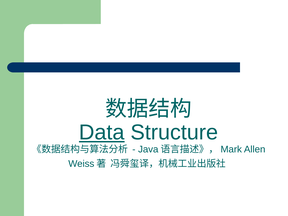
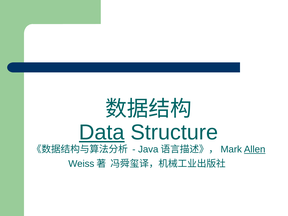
Allen underline: none -> present
